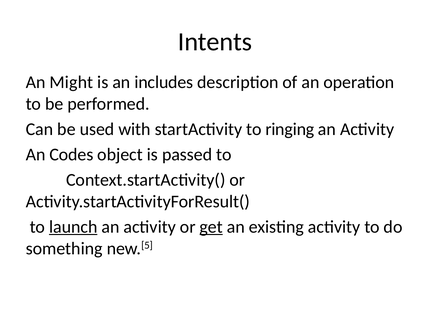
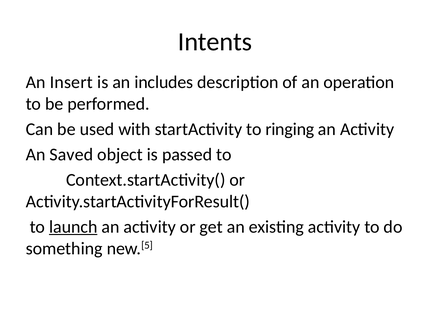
Might: Might -> Insert
Codes: Codes -> Saved
get underline: present -> none
